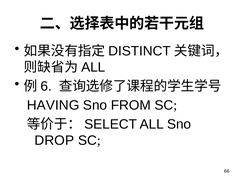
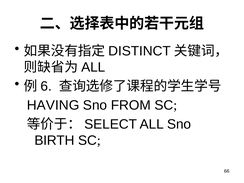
DROP: DROP -> BIRTH
